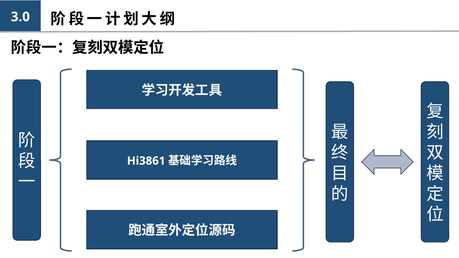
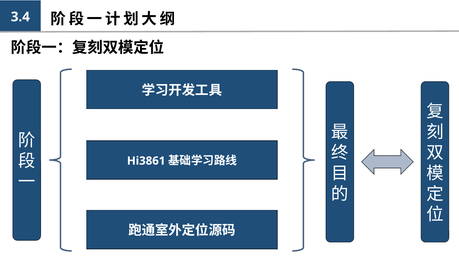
3.0: 3.0 -> 3.4
